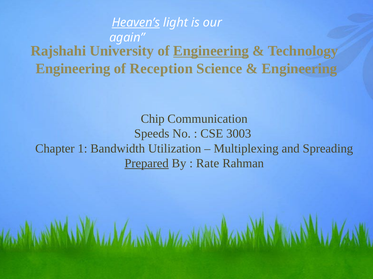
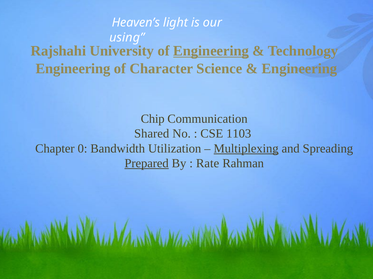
Heaven’s underline: present -> none
again: again -> using
Reception: Reception -> Character
Speeds: Speeds -> Shared
3003: 3003 -> 1103
1: 1 -> 0
Multiplexing underline: none -> present
